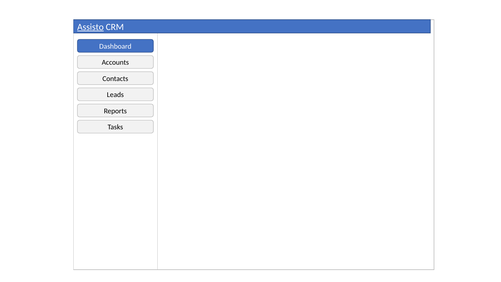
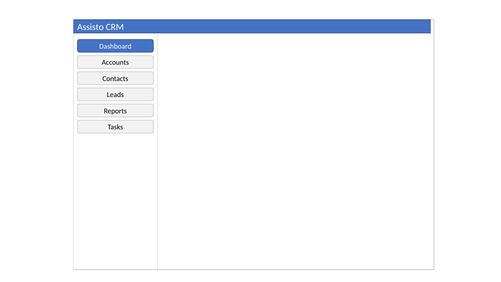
Assisto underline: present -> none
